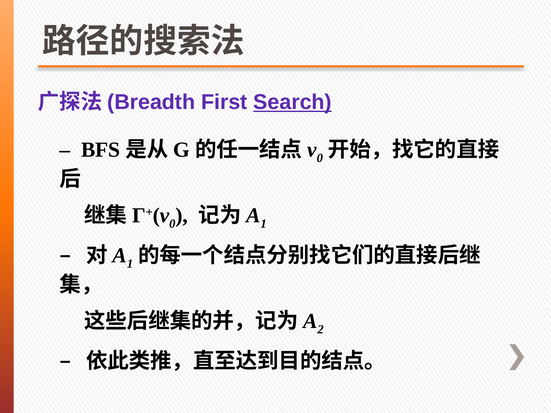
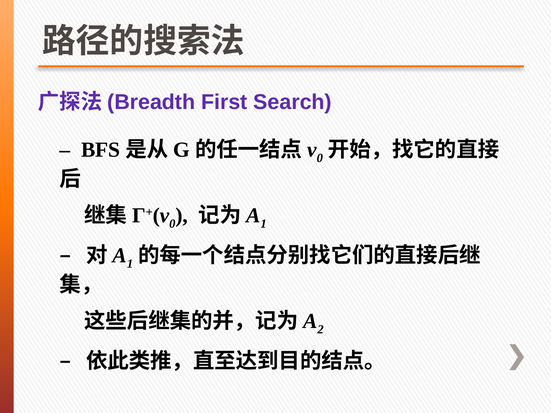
Search underline: present -> none
